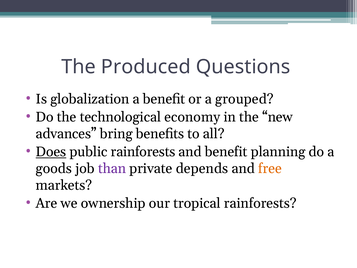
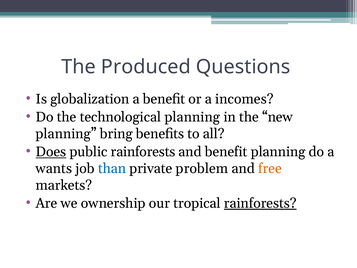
grouped: grouped -> incomes
technological economy: economy -> planning
advances at (66, 134): advances -> planning
goods: goods -> wants
than colour: purple -> blue
depends: depends -> problem
rainforests at (260, 203) underline: none -> present
